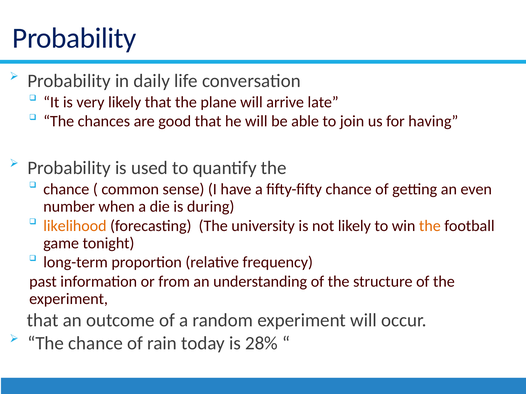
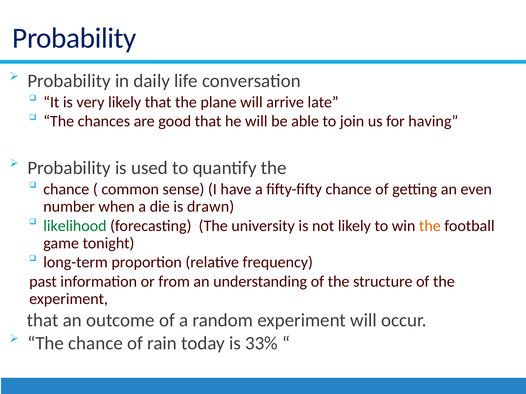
during: during -> drawn
likelihood colour: orange -> green
28%: 28% -> 33%
